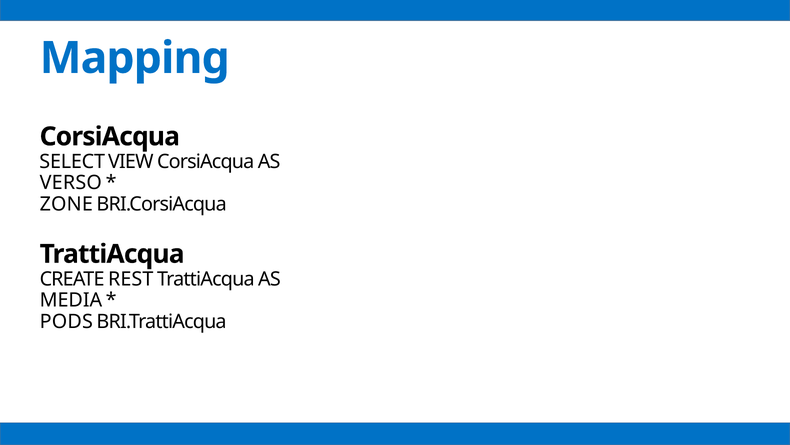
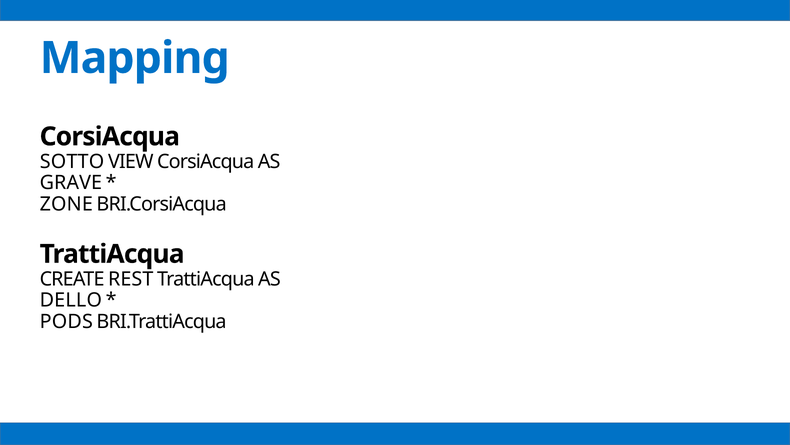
SELECT: SELECT -> SOTTO
VERSO: VERSO -> GRAVE
MEDIA: MEDIA -> DELLO
